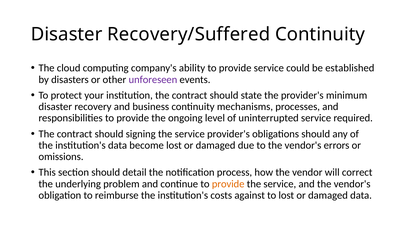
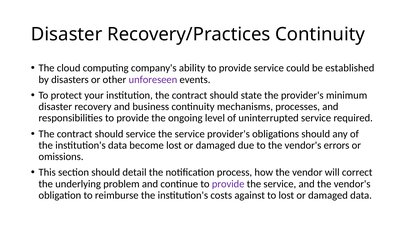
Recovery/Suffered: Recovery/Suffered -> Recovery/Practices
should signing: signing -> service
provide at (228, 183) colour: orange -> purple
